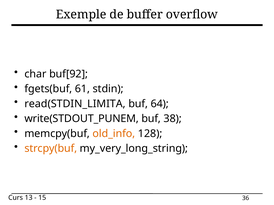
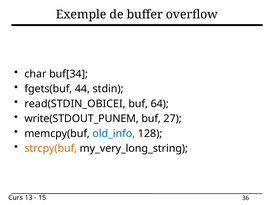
buf[92: buf[92 -> buf[34
61: 61 -> 44
read(STDIN_LIMITA: read(STDIN_LIMITA -> read(STDIN_OBICEI
38: 38 -> 27
old_info colour: orange -> blue
